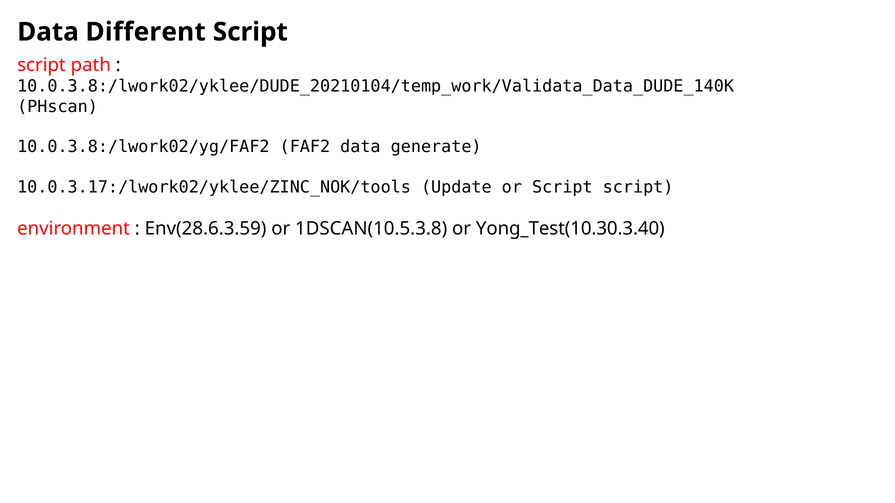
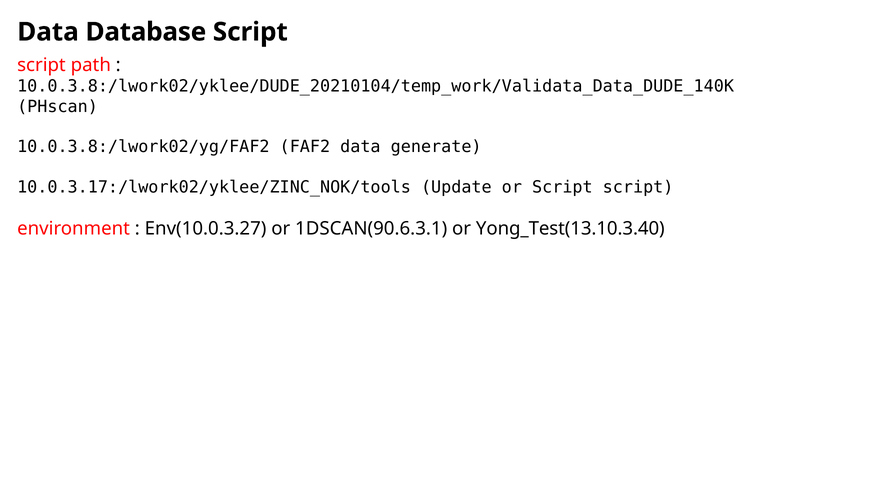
Different: Different -> Database
Env(28.6.3.59: Env(28.6.3.59 -> Env(10.0.3.27
1DSCAN(10.5.3.8: 1DSCAN(10.5.3.8 -> 1DSCAN(90.6.3.1
Yong_Test(10.30.3.40: Yong_Test(10.30.3.40 -> Yong_Test(13.10.3.40
